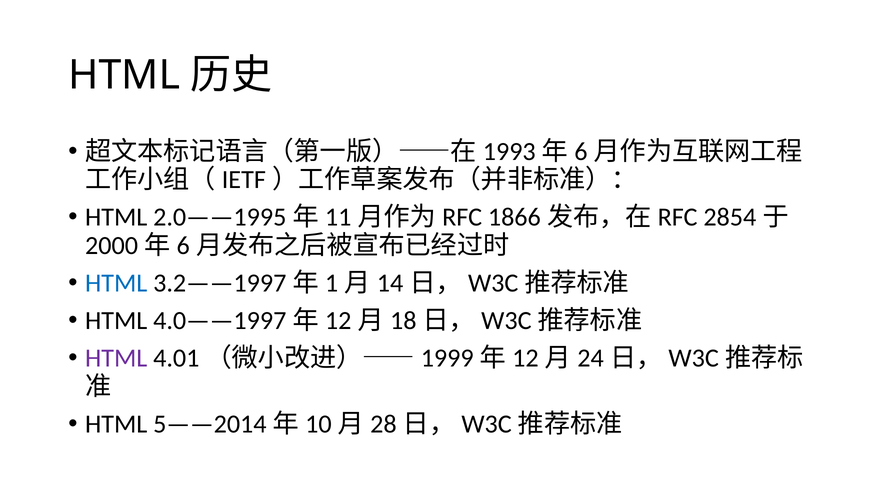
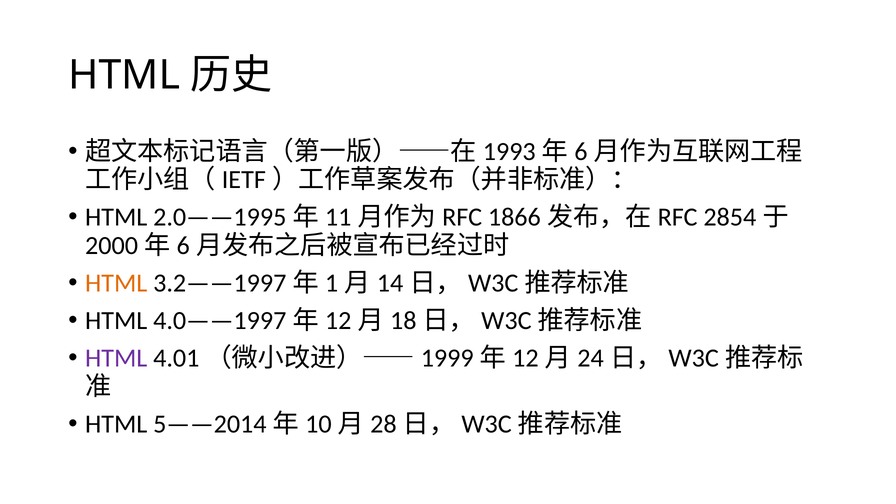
HTML at (116, 283) colour: blue -> orange
